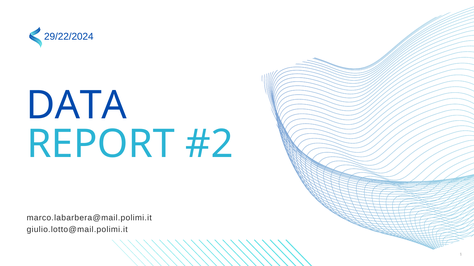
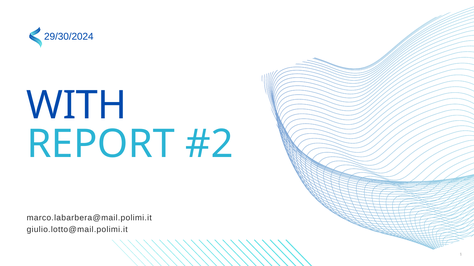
29/22/2024: 29/22/2024 -> 29/30/2024
DATA: DATA -> WITH
